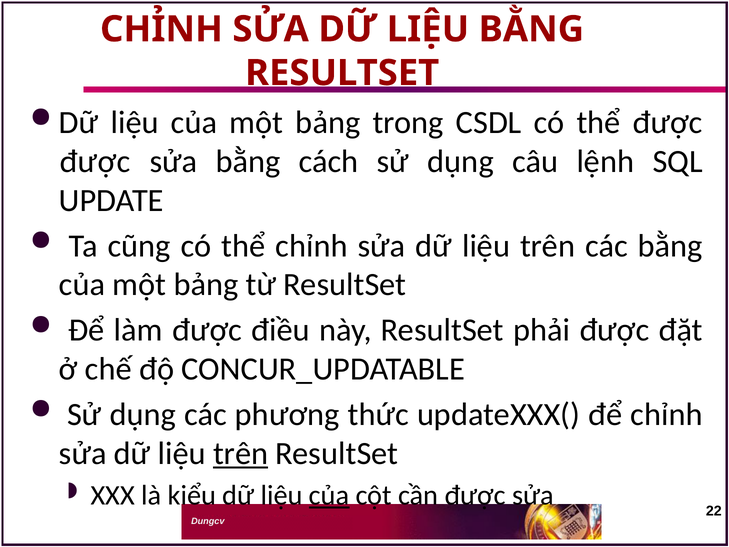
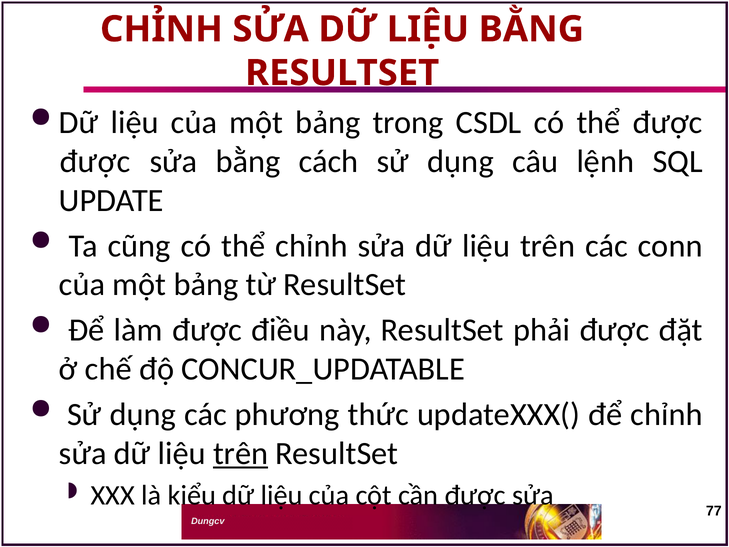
các bằng: bằng -> conn
của at (329, 495) underline: present -> none
22: 22 -> 77
